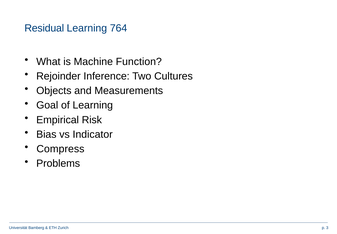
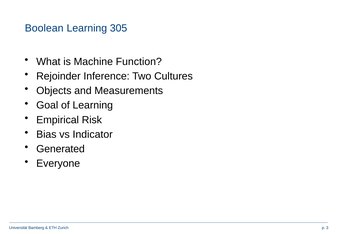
Residual: Residual -> Boolean
764: 764 -> 305
Compress: Compress -> Generated
Problems: Problems -> Everyone
